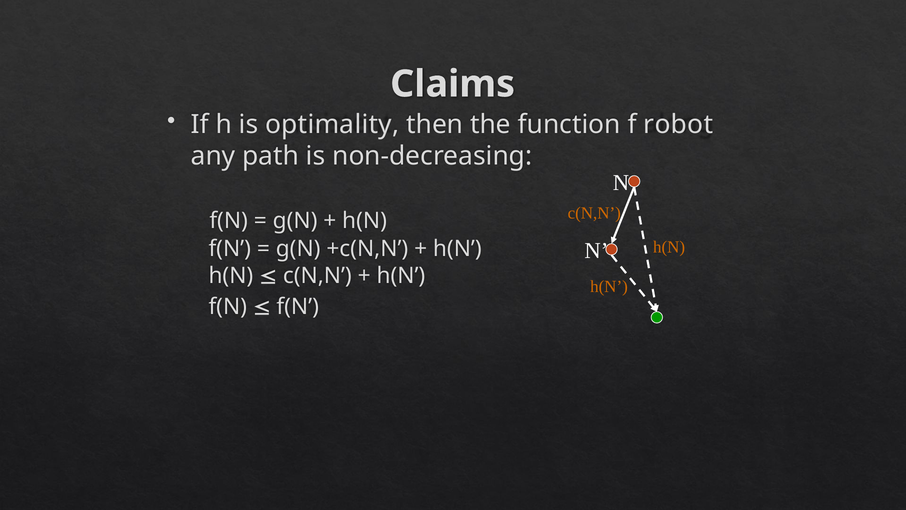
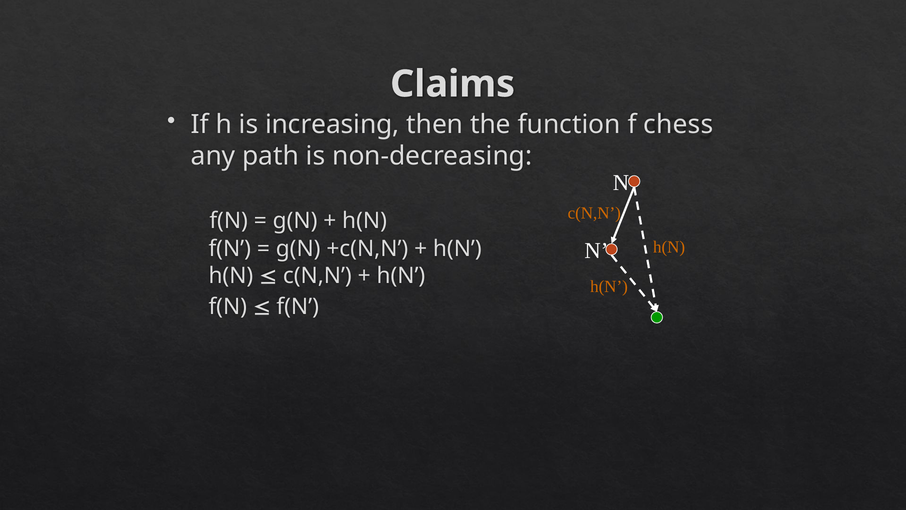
optimality: optimality -> increasing
robot: robot -> chess
